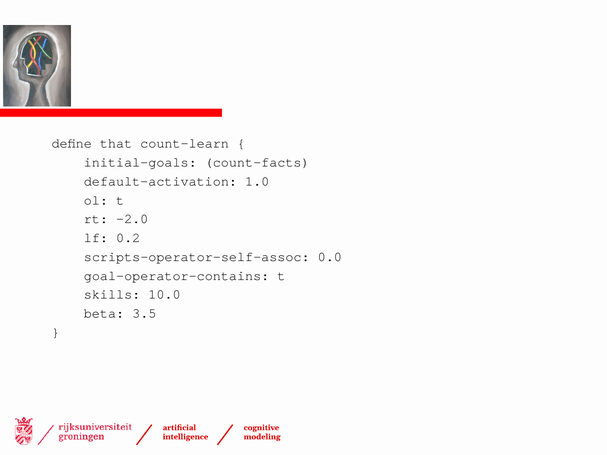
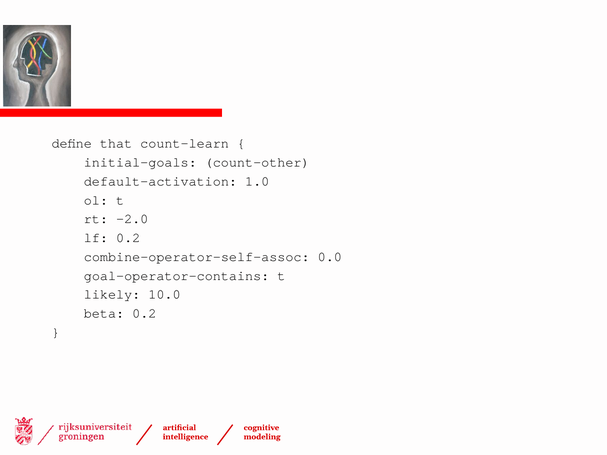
count-facts: count-facts -> count-other
scripts-operator-self-assoc: scripts-operator-self-assoc -> combine-operator-self-assoc
skills: skills -> likely
beta 3.5: 3.5 -> 0.2
